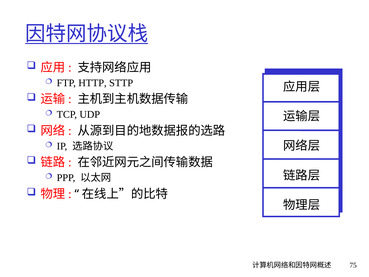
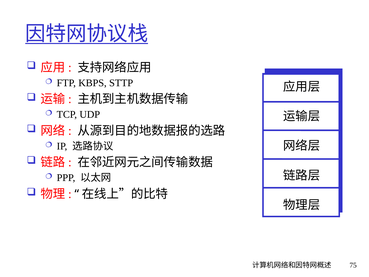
HTTP: HTTP -> KBPS
